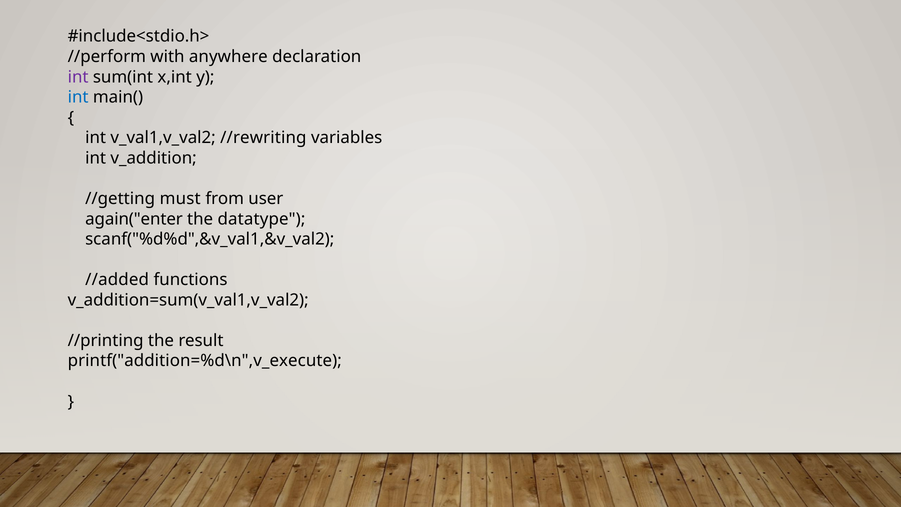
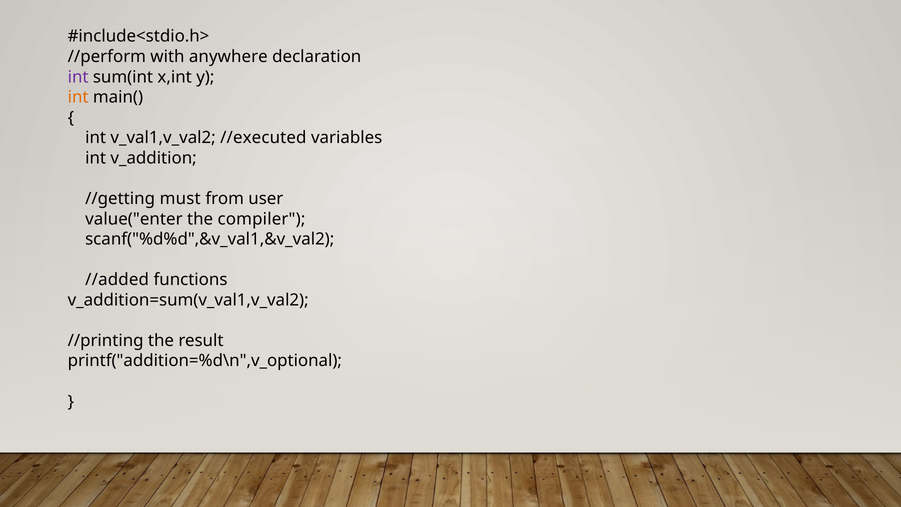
int at (78, 97) colour: blue -> orange
//rewriting: //rewriting -> //executed
again("enter: again("enter -> value("enter
datatype: datatype -> compiler
printf("addition=%d\n",v_execute: printf("addition=%d\n",v_execute -> printf("addition=%d\n",v_optional
